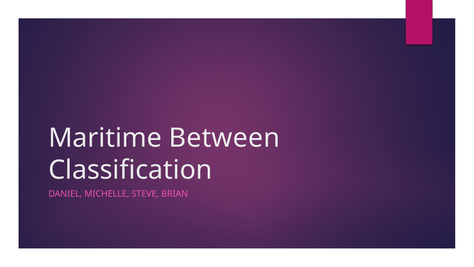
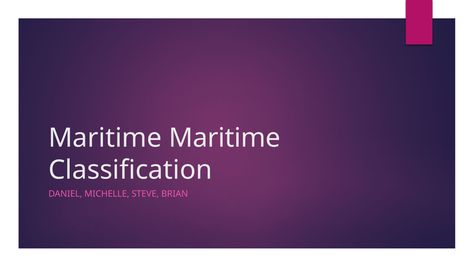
Maritime Between: Between -> Maritime
